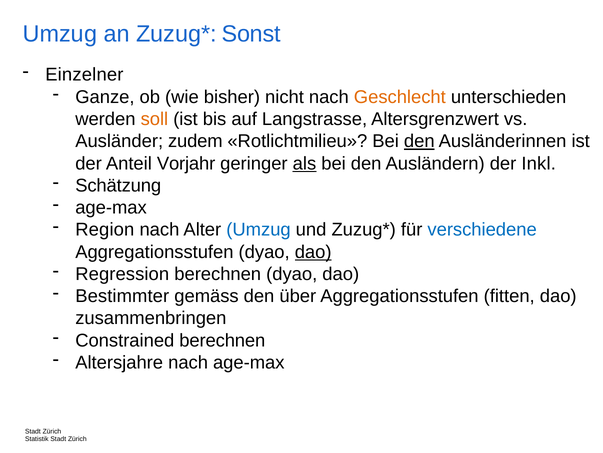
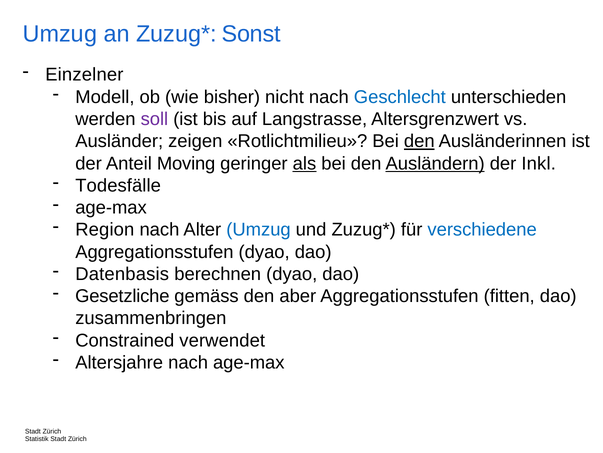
Ganze: Ganze -> Modell
Geschlecht colour: orange -> blue
soll colour: orange -> purple
zudem: zudem -> zeigen
Vorjahr: Vorjahr -> Moving
Ausländern underline: none -> present
Schätzung: Schätzung -> Todesfälle
dao at (313, 252) underline: present -> none
Regression: Regression -> Datenbasis
Bestimmter: Bestimmter -> Gesetzliche
über: über -> aber
Constrained berechnen: berechnen -> verwendet
